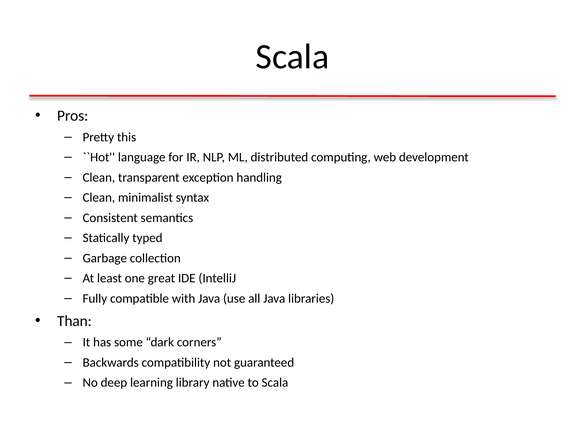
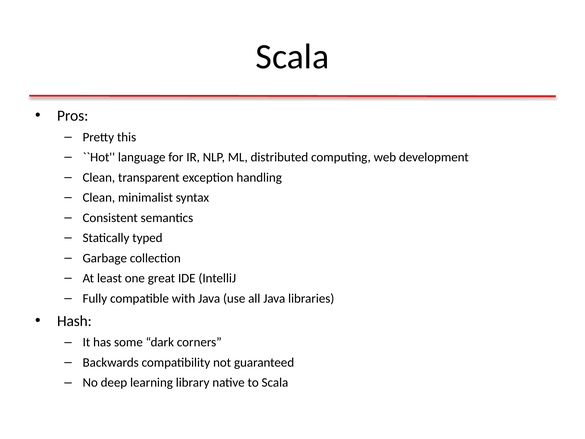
Than: Than -> Hash
